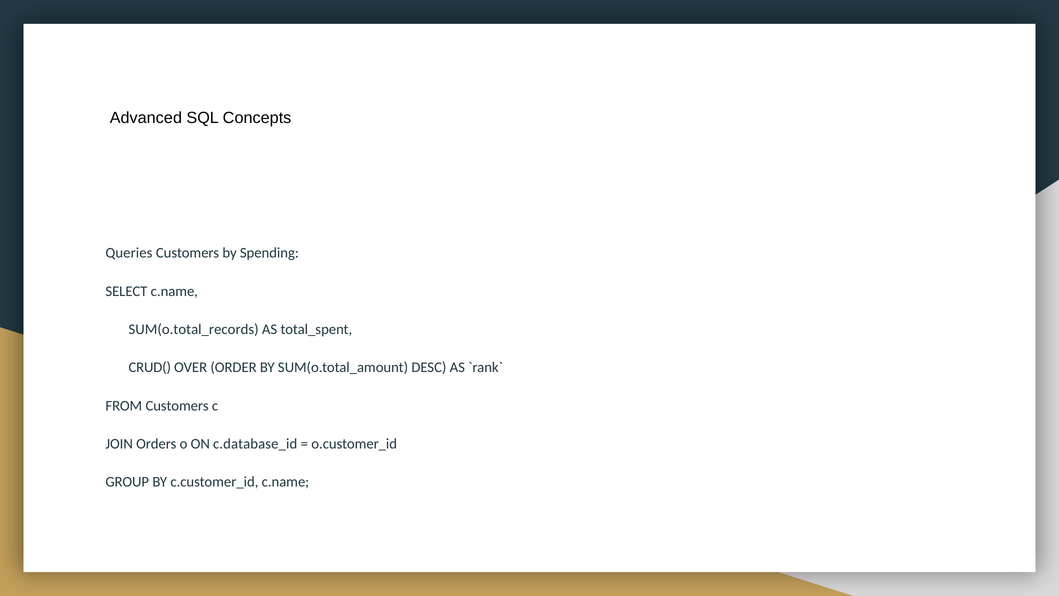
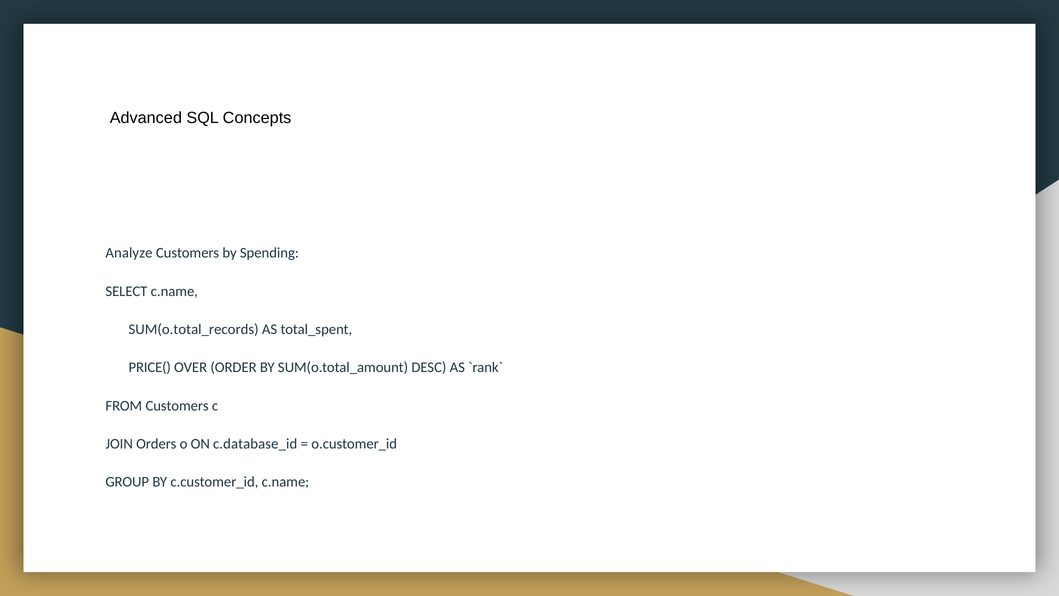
Queries: Queries -> Analyze
CRUD(: CRUD( -> PRICE(
